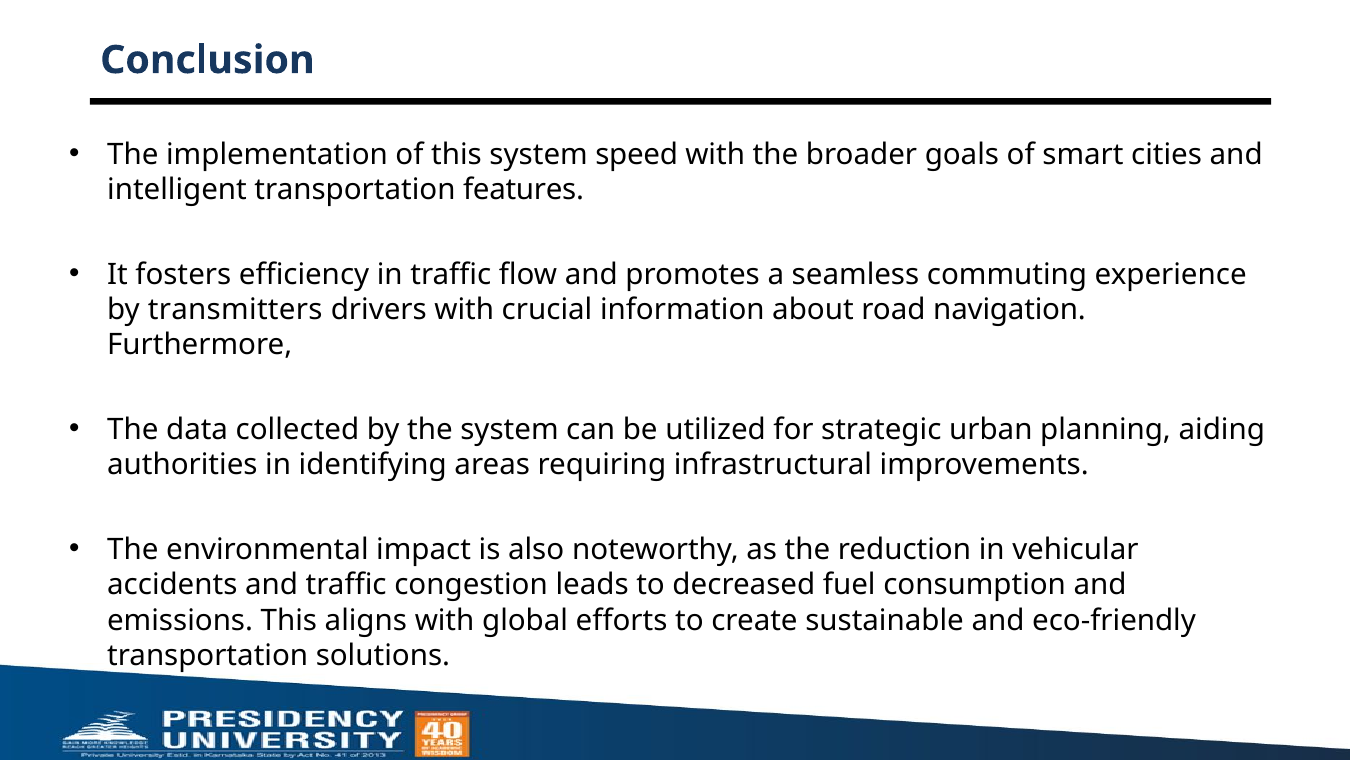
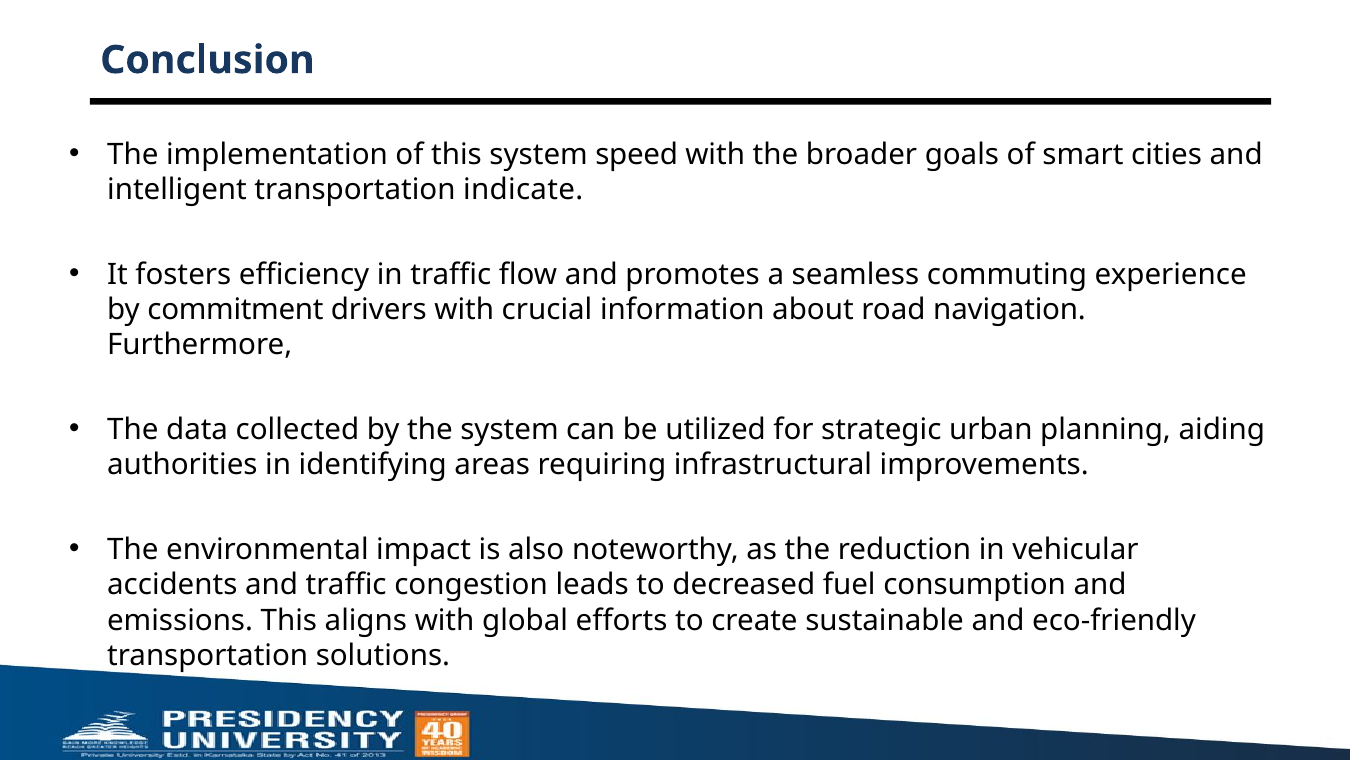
features: features -> indicate
transmitters: transmitters -> commitment
